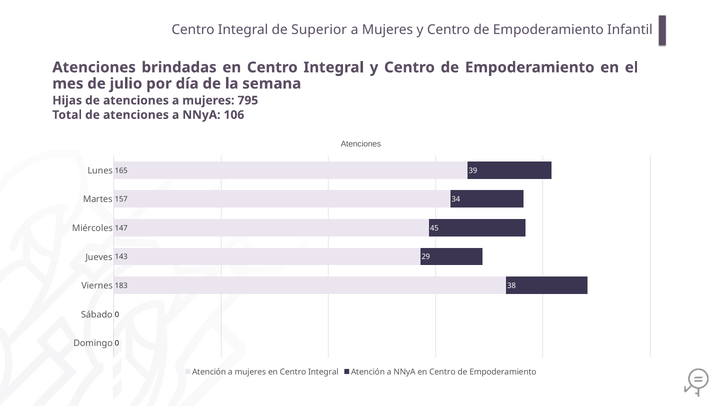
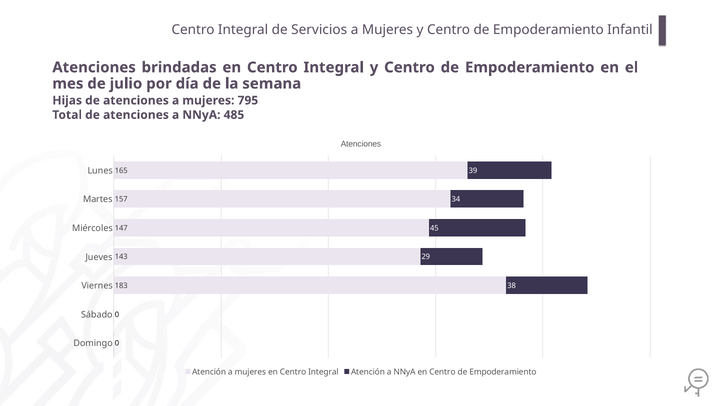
Superior: Superior -> Servicios
106: 106 -> 485
